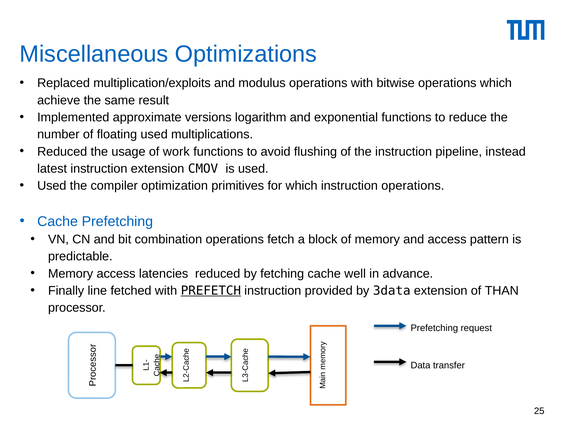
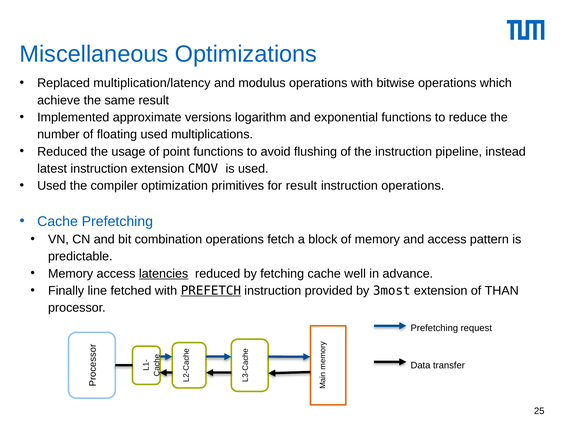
multiplication/exploits: multiplication/exploits -> multiplication/latency
work: work -> point
for which: which -> result
latencies underline: none -> present
3data: 3data -> 3most
